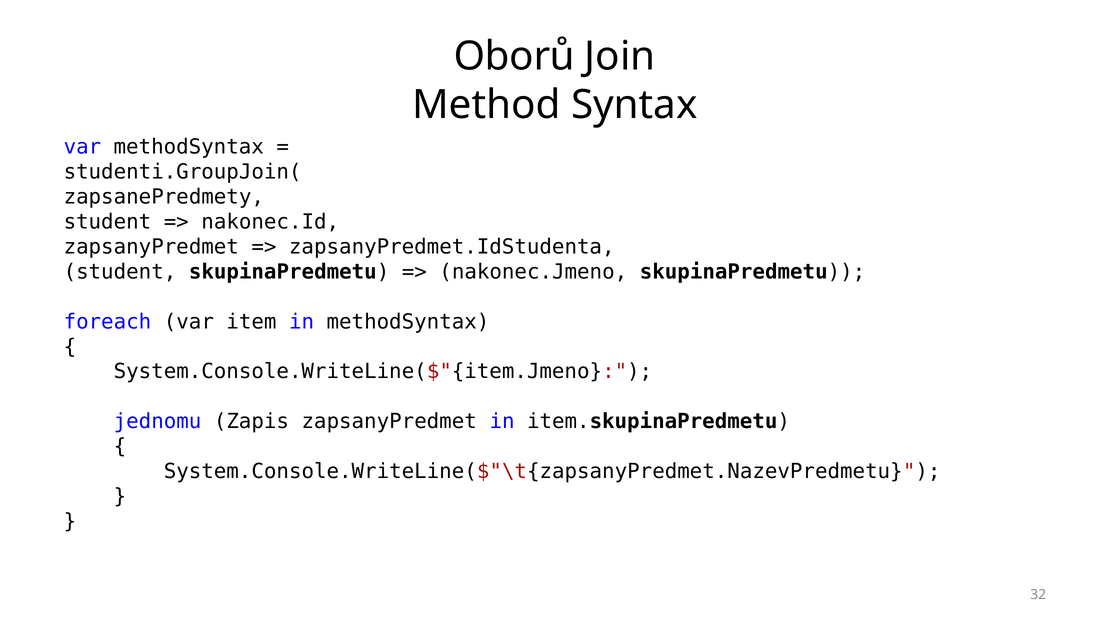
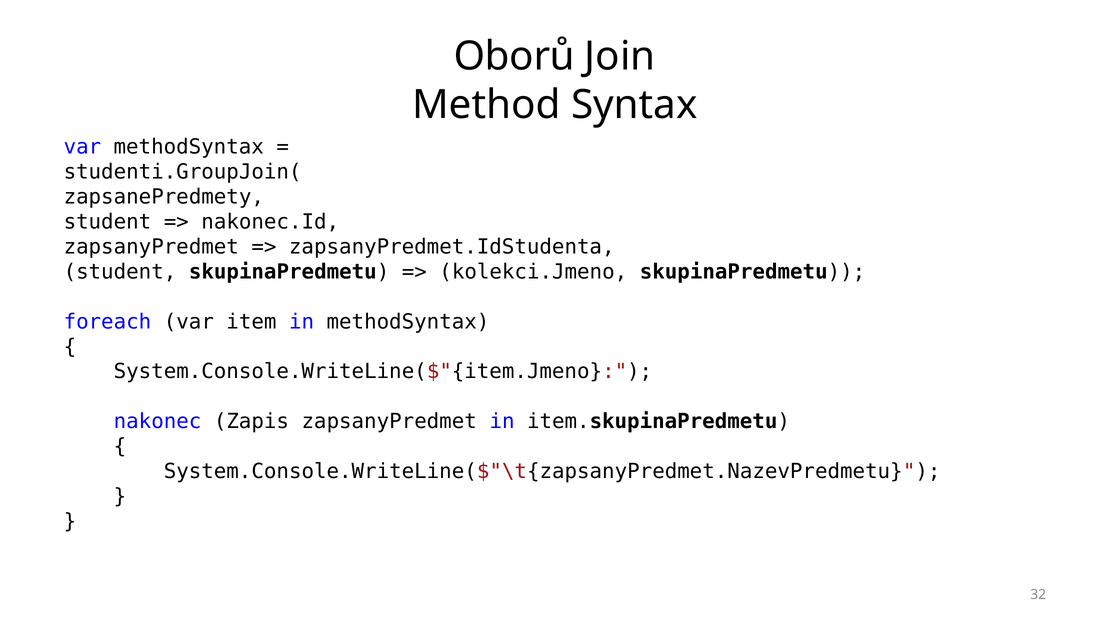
nakonec.Jmeno: nakonec.Jmeno -> kolekci.Jmeno
jednomu: jednomu -> nakonec
